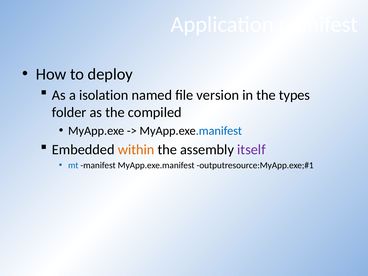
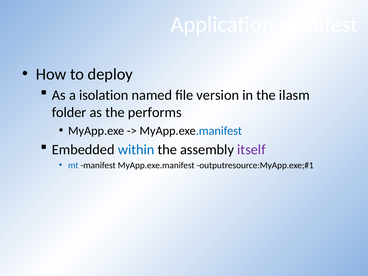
types: types -> ilasm
compiled: compiled -> performs
within colour: orange -> blue
